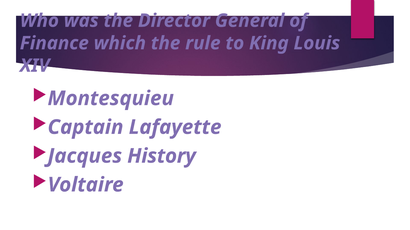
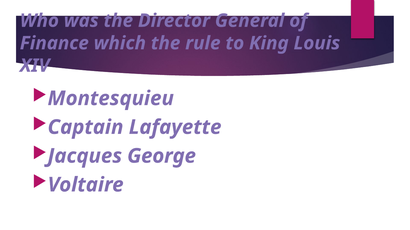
History: History -> George
